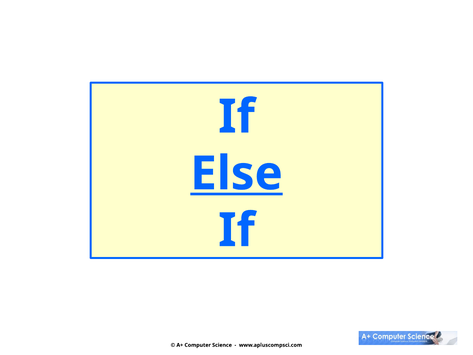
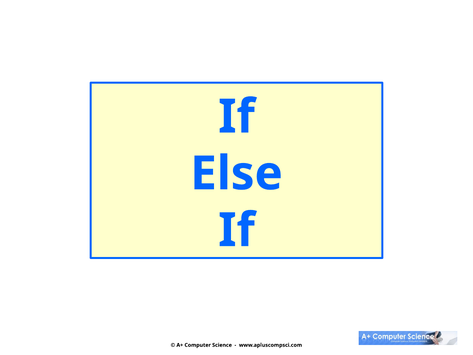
Else underline: present -> none
